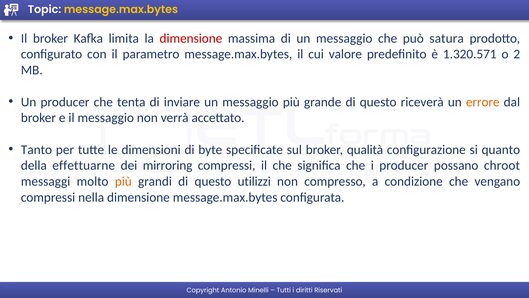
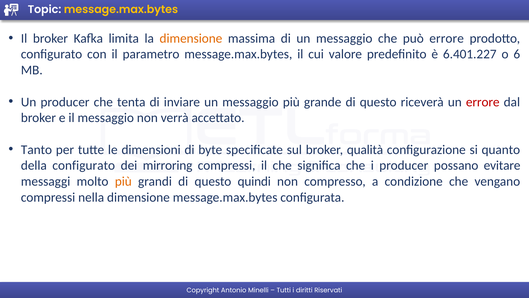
dimensione at (191, 38) colour: red -> orange
può satura: satura -> errore
1.320.571: 1.320.571 -> 6.401.227
2: 2 -> 6
errore at (483, 102) colour: orange -> red
della effettuarne: effettuarne -> configurato
chroot: chroot -> evitare
utilizzi: utilizzi -> quindi
